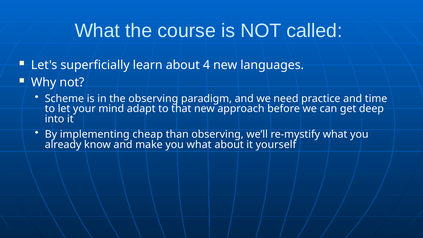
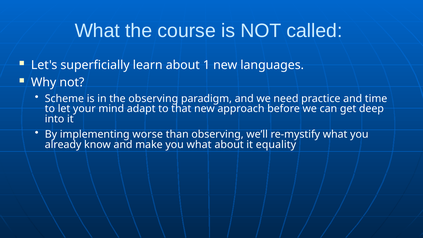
4: 4 -> 1
cheap: cheap -> worse
yourself: yourself -> equality
